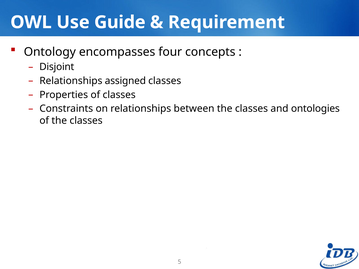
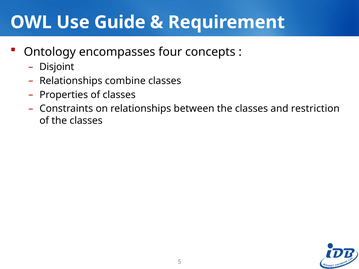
assigned: assigned -> combine
ontologies: ontologies -> restriction
